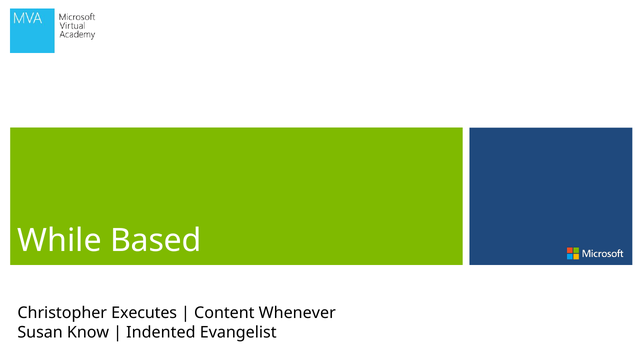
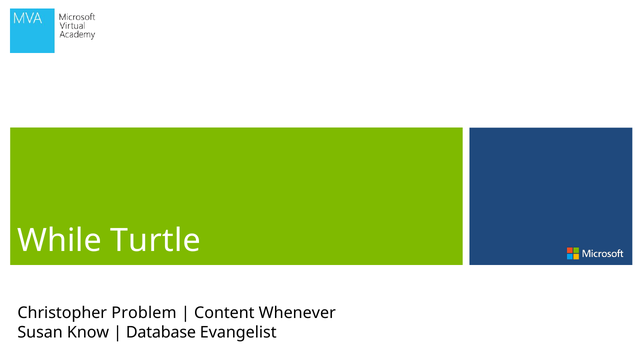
Based: Based -> Turtle
Executes: Executes -> Problem
Indented: Indented -> Database
